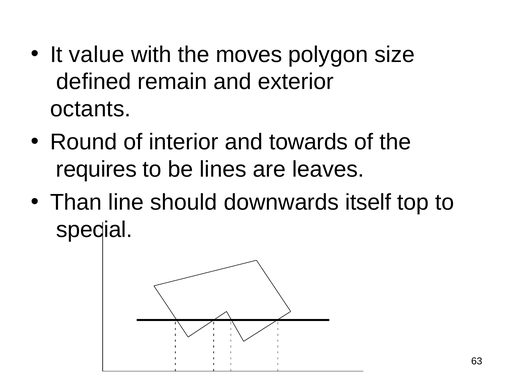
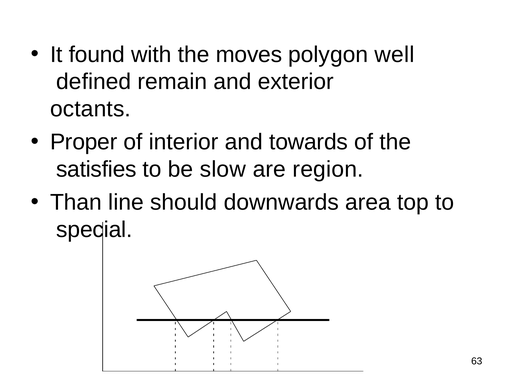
value: value -> found
size: size -> well
Round: Round -> Proper
requires: requires -> satisfies
lines: lines -> slow
leaves: leaves -> region
itself: itself -> area
